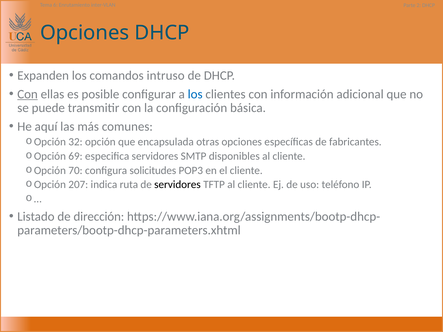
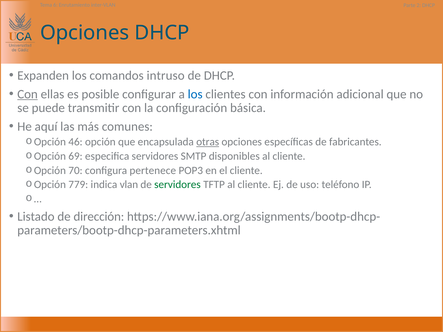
32: 32 -> 46
otras underline: none -> present
solicitudes: solicitudes -> pertenece
207: 207 -> 779
ruta: ruta -> vlan
servidores at (177, 185) colour: black -> green
